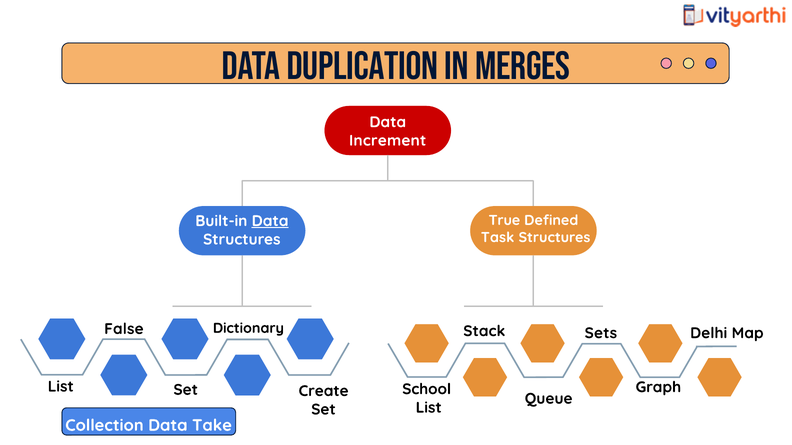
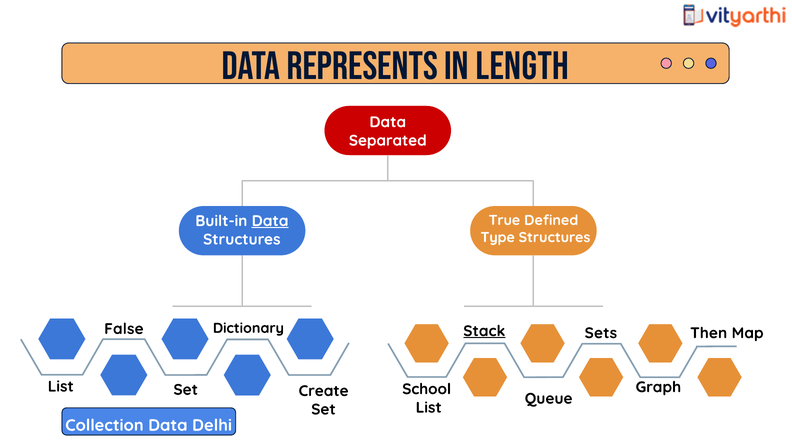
duplication: duplication -> represents
Merges: Merges -> Length
Increment: Increment -> Separated
Task: Task -> Type
Stack underline: none -> present
Delhi: Delhi -> Then
Take: Take -> Delhi
